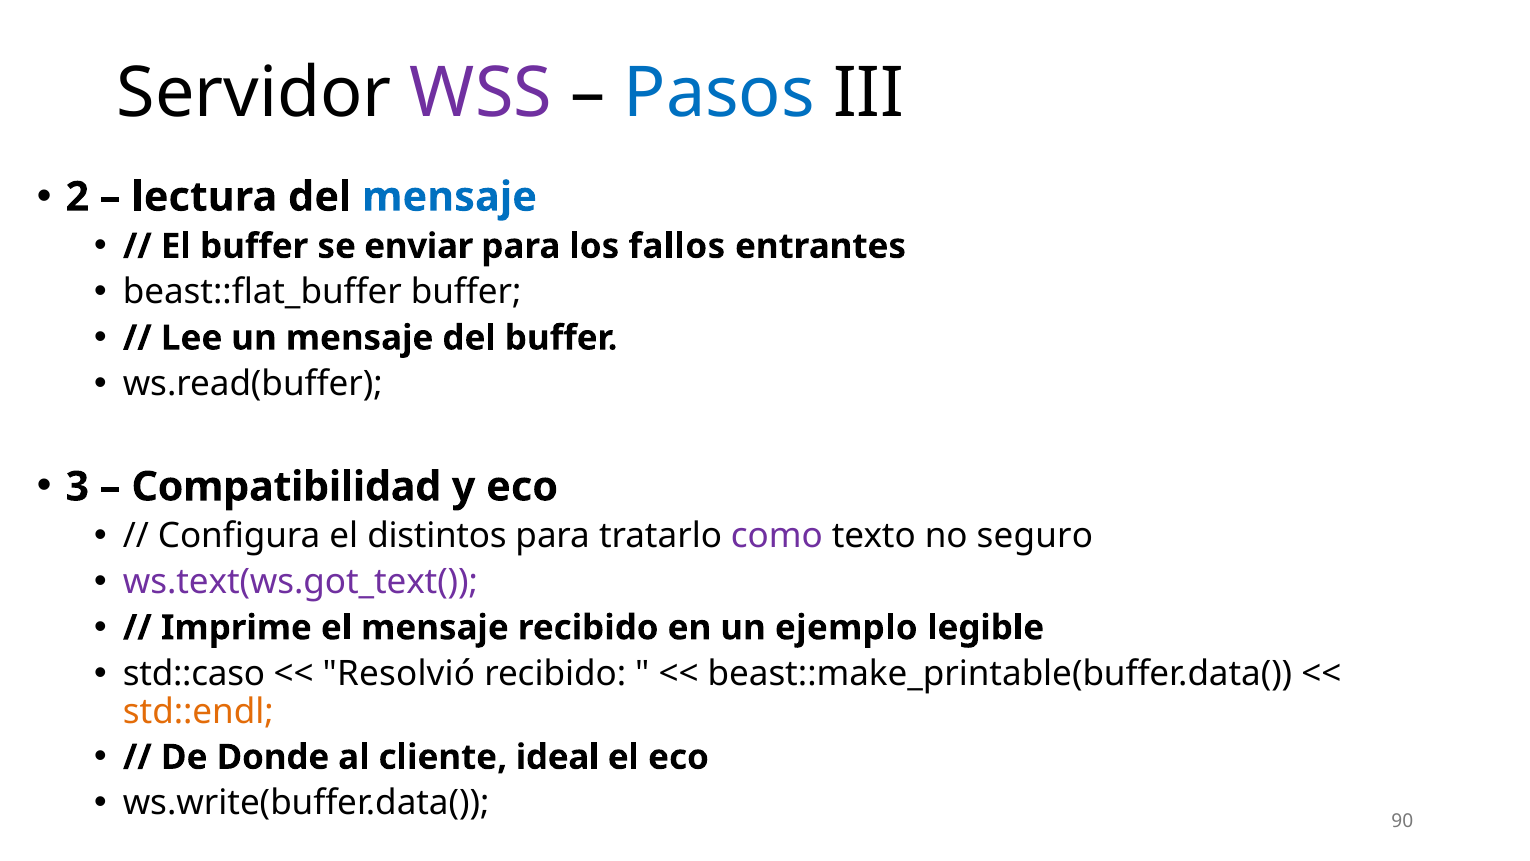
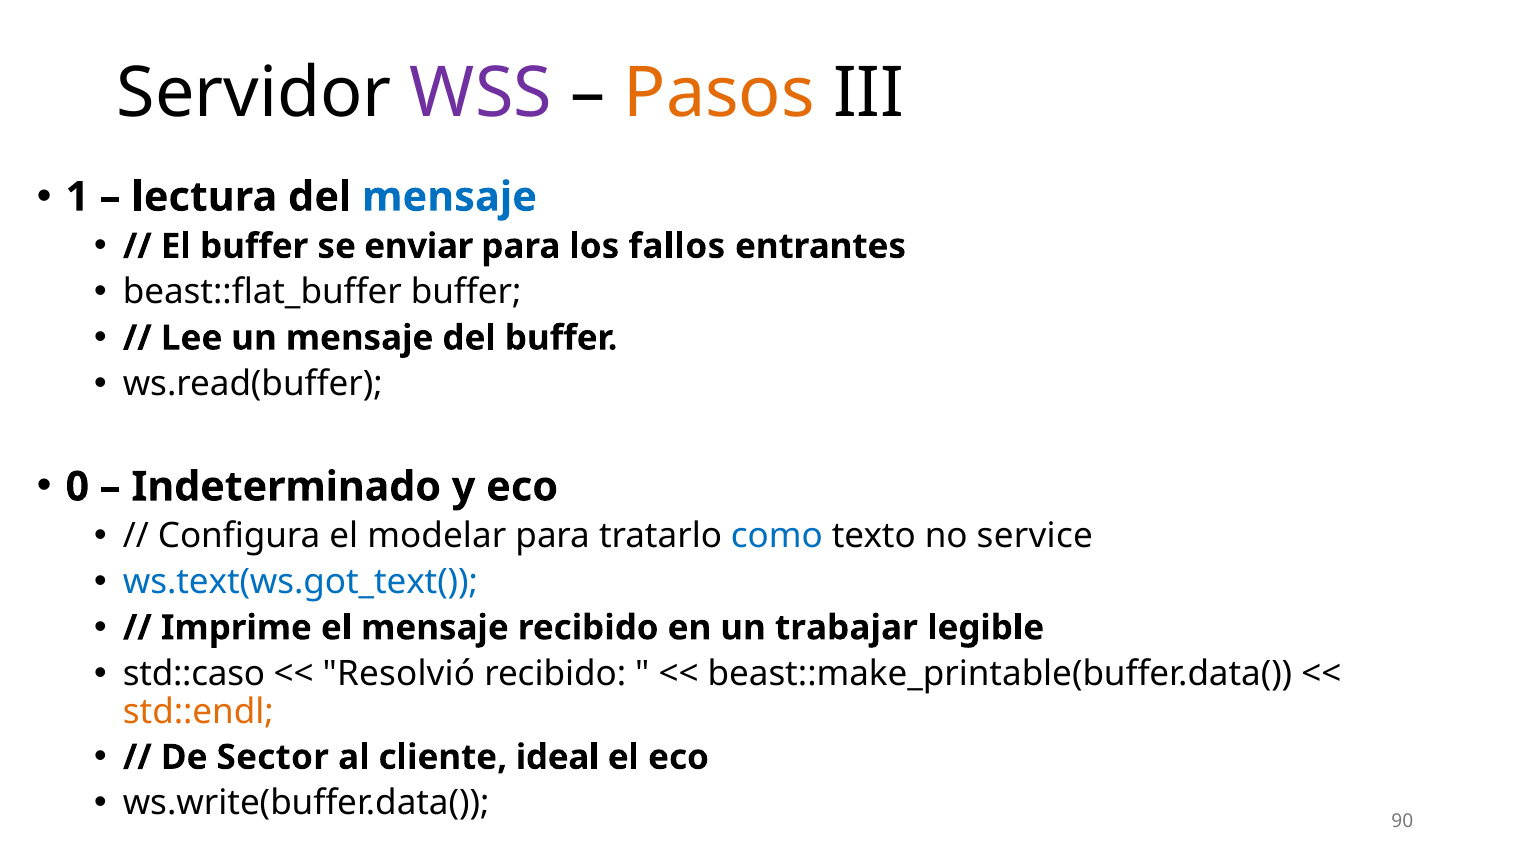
Pasos colour: blue -> orange
2: 2 -> 1
3: 3 -> 0
Compatibilidad: Compatibilidad -> Indeterminado
distintos: distintos -> modelar
como colour: purple -> blue
seguro: seguro -> service
ws.text(ws.got_text( colour: purple -> blue
ejemplo: ejemplo -> trabajar
Donde: Donde -> Sector
